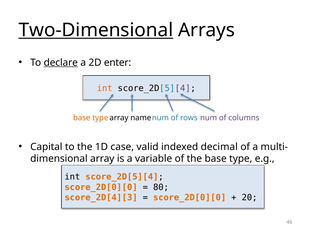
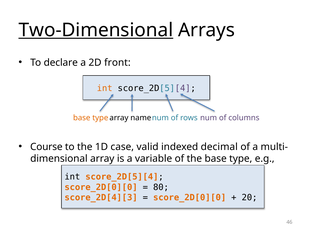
declare underline: present -> none
enter: enter -> front
Capital: Capital -> Course
